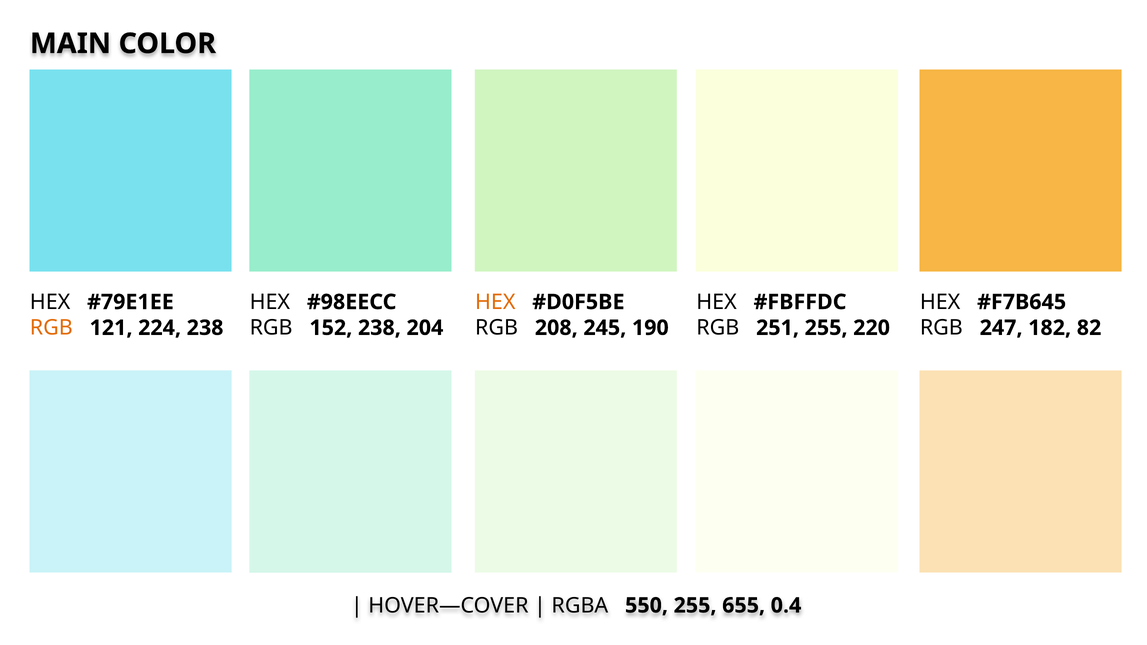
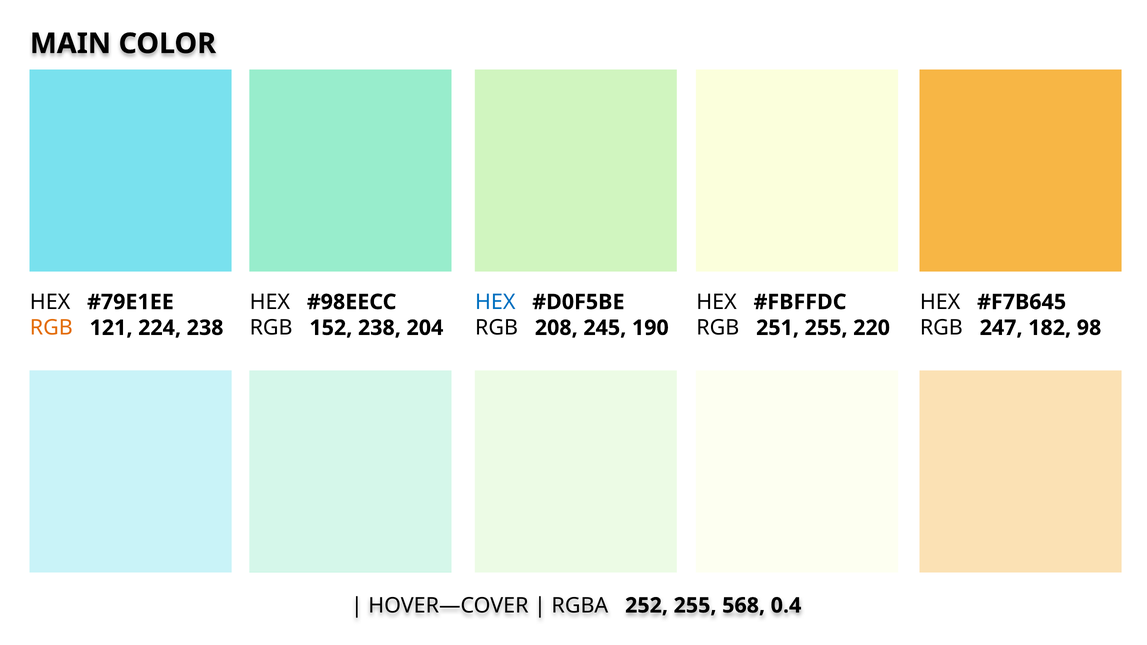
HEX at (495, 302) colour: orange -> blue
82: 82 -> 98
550: 550 -> 252
655: 655 -> 568
